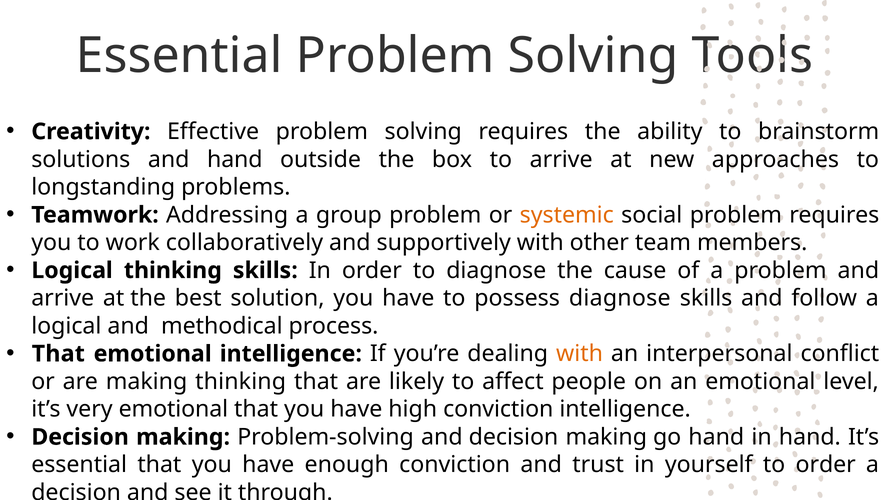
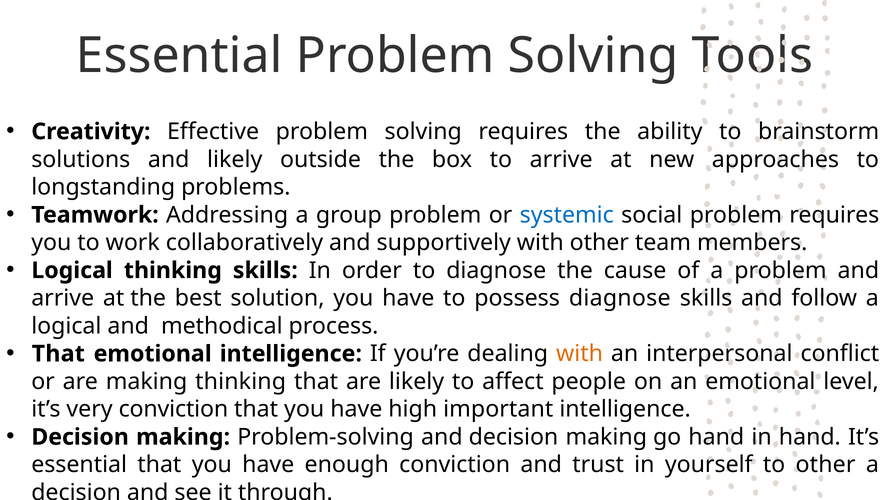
and hand: hand -> likely
systemic colour: orange -> blue
very emotional: emotional -> conviction
high conviction: conviction -> important
to order: order -> other
